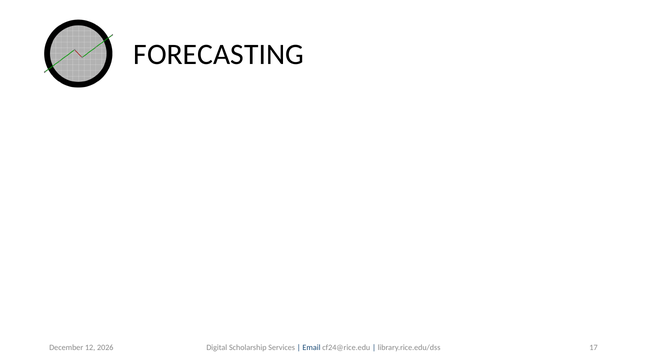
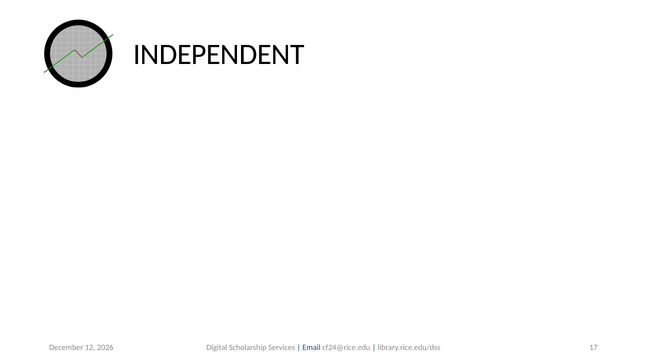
FORECASTING: FORECASTING -> INDEPENDENT
